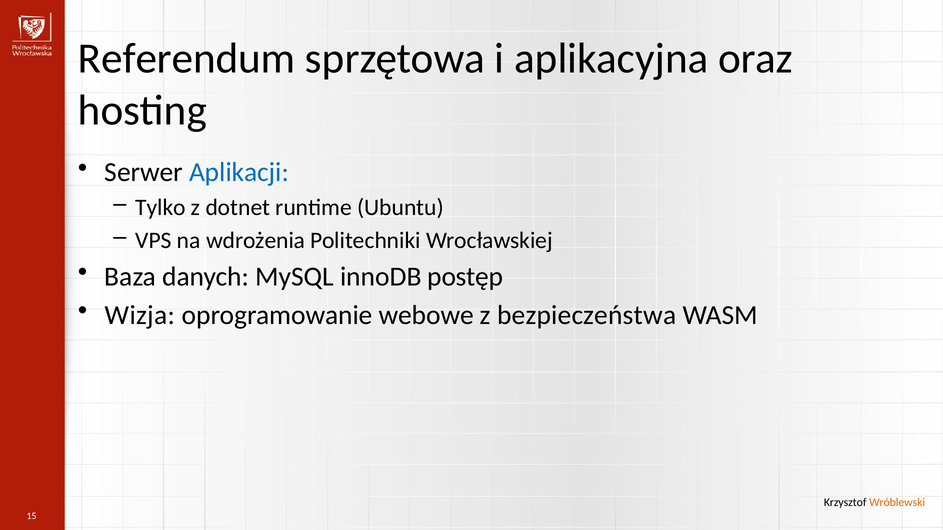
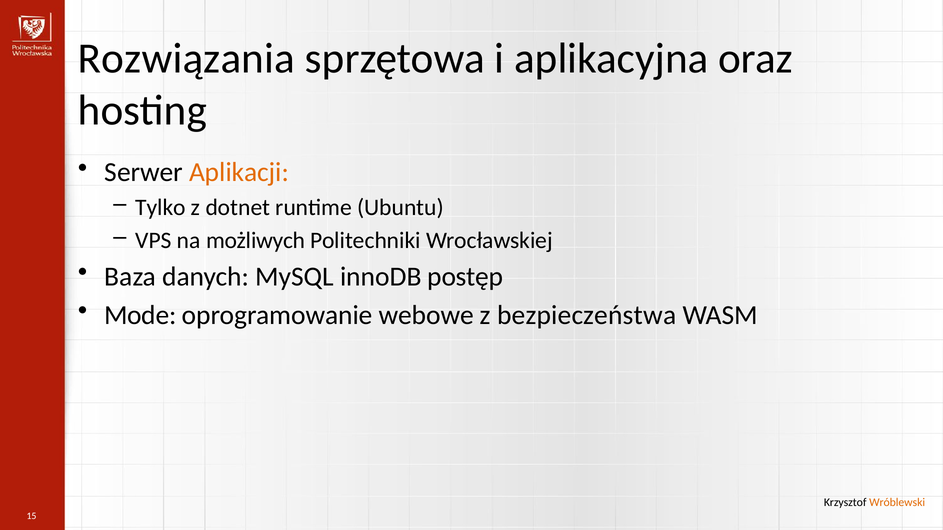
Referendum: Referendum -> Rozwiązania
Aplikacji colour: blue -> orange
wdrożenia: wdrożenia -> możliwych
Wizja: Wizja -> Mode
